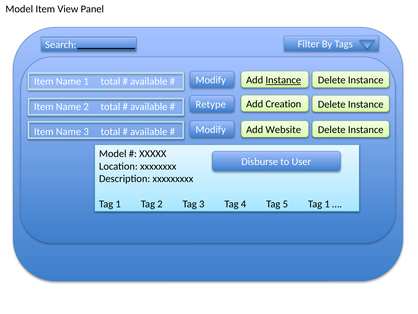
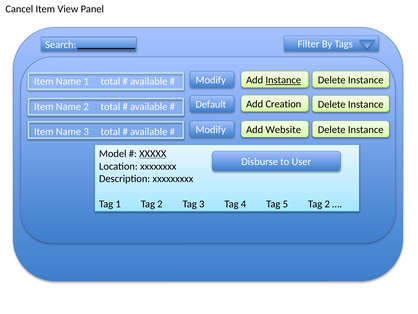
Model at (19, 9): Model -> Cancel
Retype: Retype -> Default
XXXXX underline: none -> present
5 Tag 1: 1 -> 2
